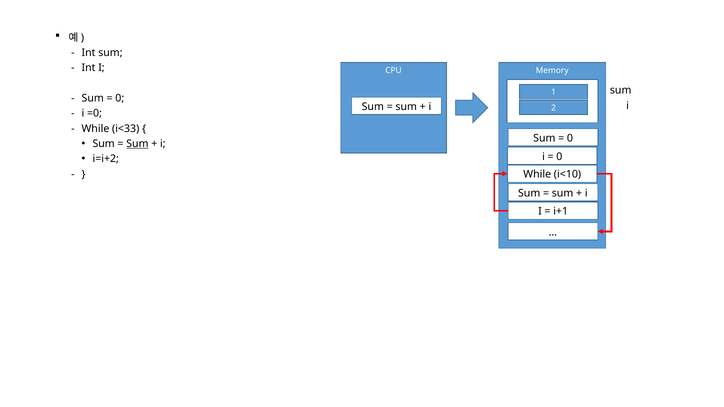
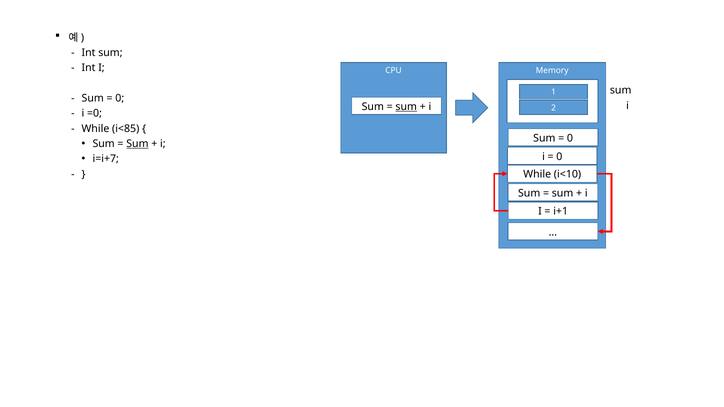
sum at (406, 107) underline: none -> present
i<33: i<33 -> i<85
i=i+2: i=i+2 -> i=i+7
